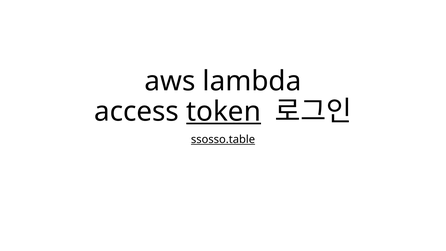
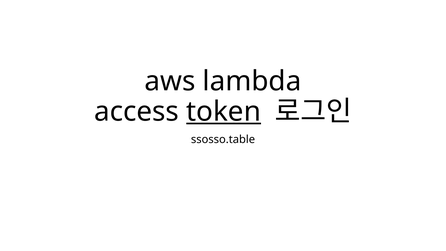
ssosso.table underline: present -> none
